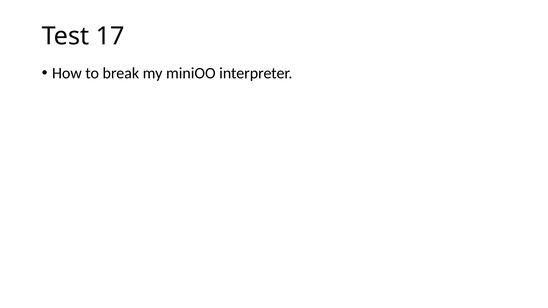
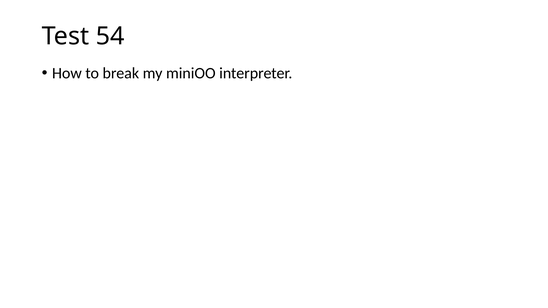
17: 17 -> 54
